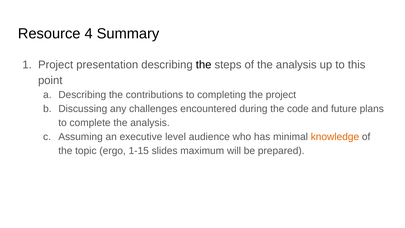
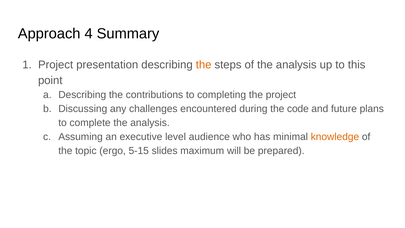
Resource: Resource -> Approach
the at (204, 65) colour: black -> orange
1-15: 1-15 -> 5-15
